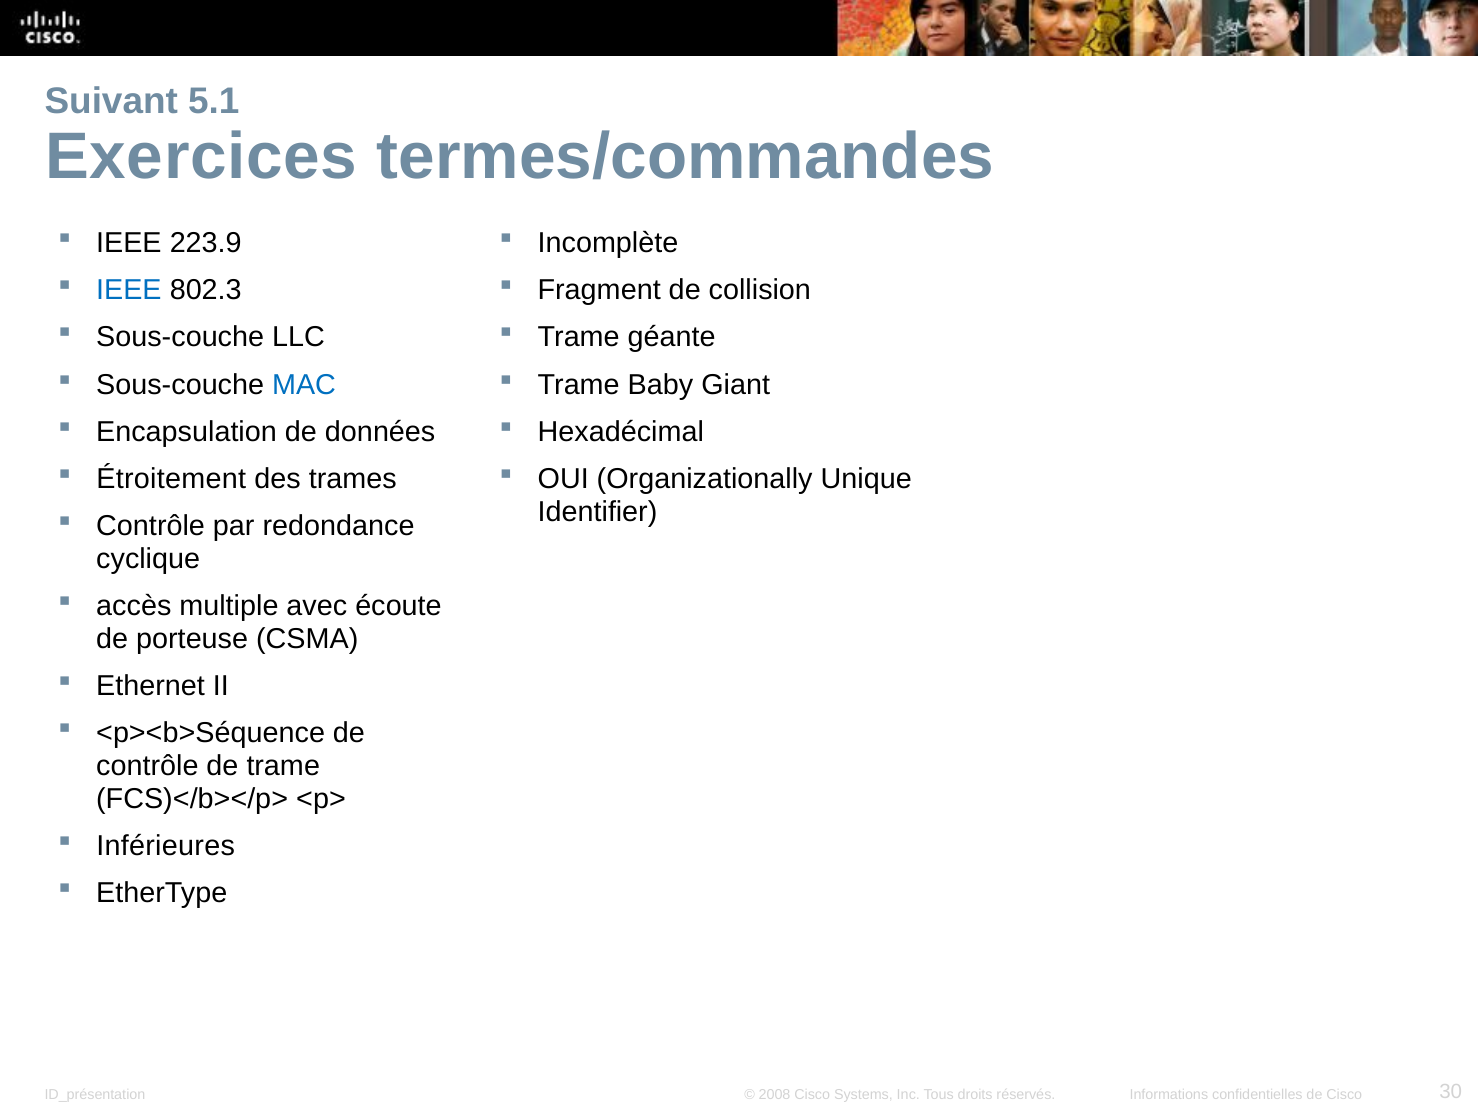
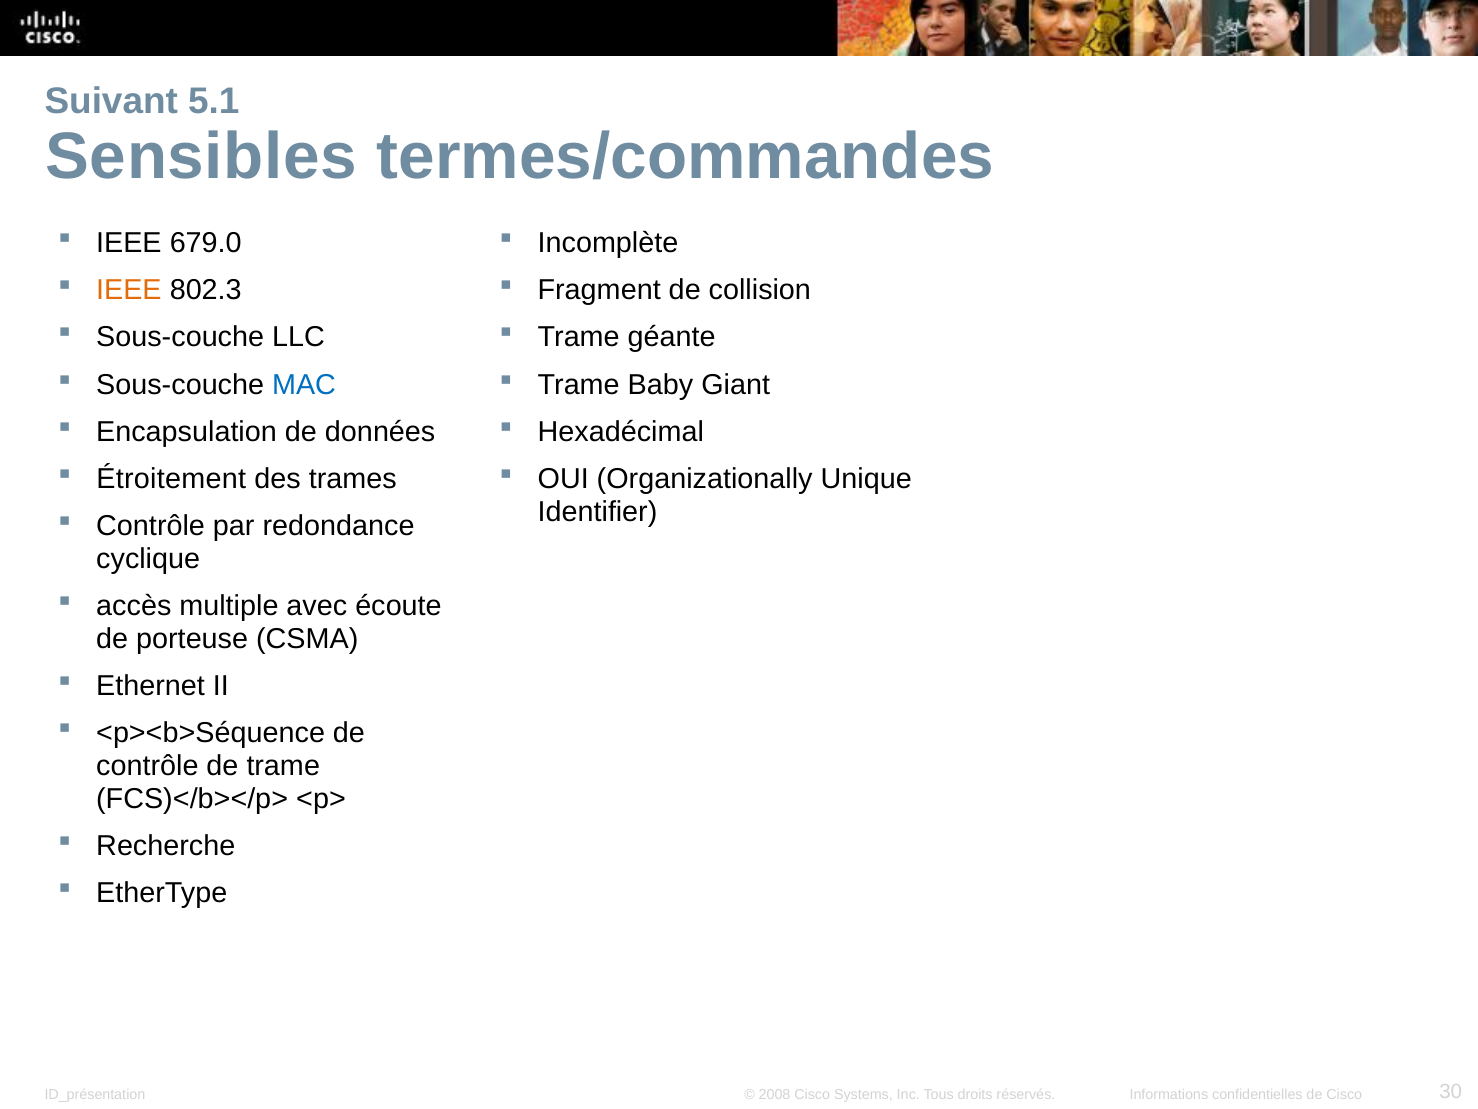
Exercices: Exercices -> Sensibles
223.9: 223.9 -> 679.0
IEEE at (129, 290) colour: blue -> orange
Inférieures: Inférieures -> Recherche
